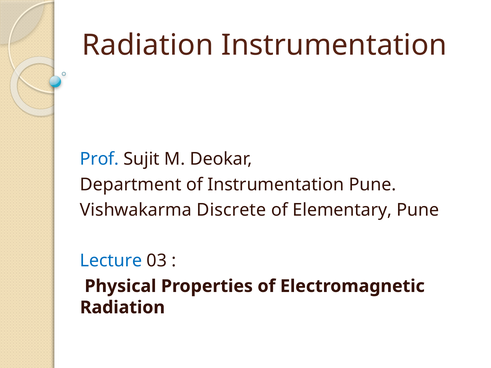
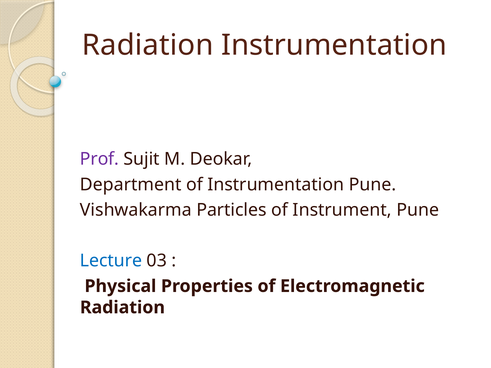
Prof colour: blue -> purple
Discrete: Discrete -> Particles
Elementary: Elementary -> Instrument
